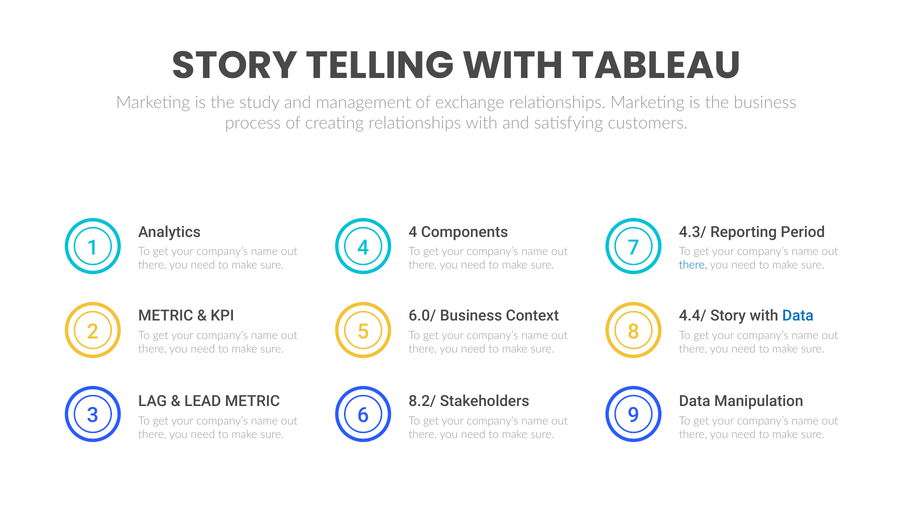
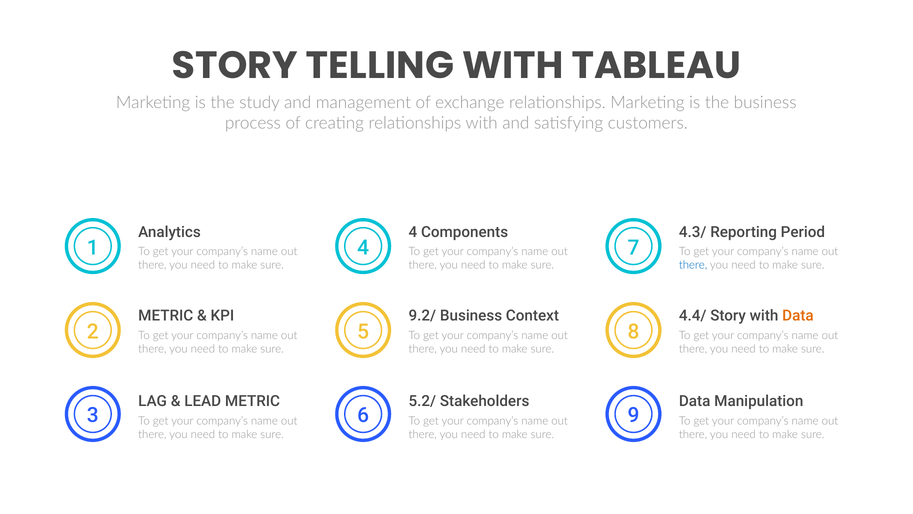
6.0/: 6.0/ -> 9.2/
Data at (798, 316) colour: blue -> orange
8.2/: 8.2/ -> 5.2/
